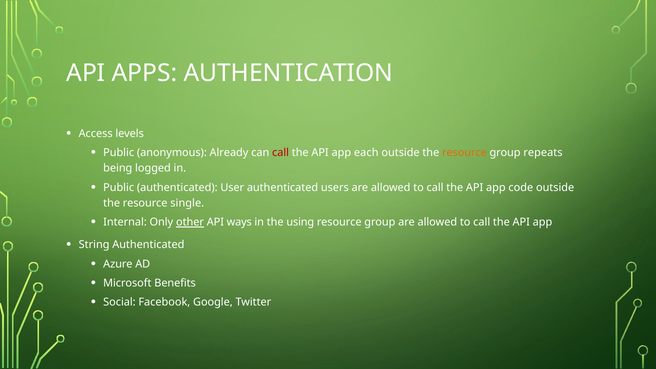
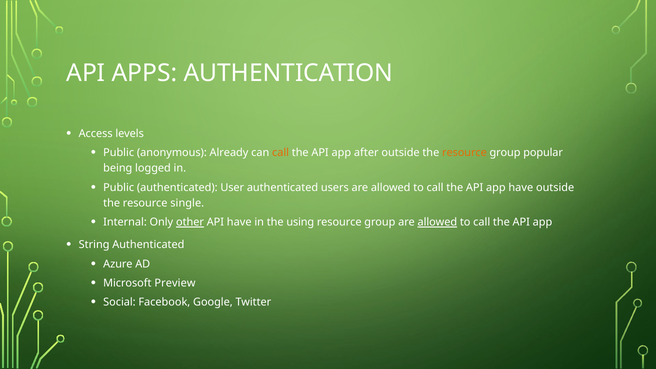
call at (281, 153) colour: red -> orange
each: each -> after
repeats: repeats -> popular
app code: code -> have
API ways: ways -> have
allowed at (437, 222) underline: none -> present
Benefits: Benefits -> Preview
